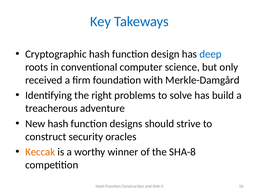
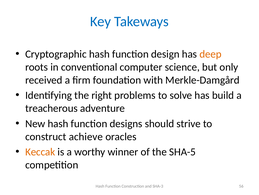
deep colour: blue -> orange
security: security -> achieve
SHA-8: SHA-8 -> SHA-5
